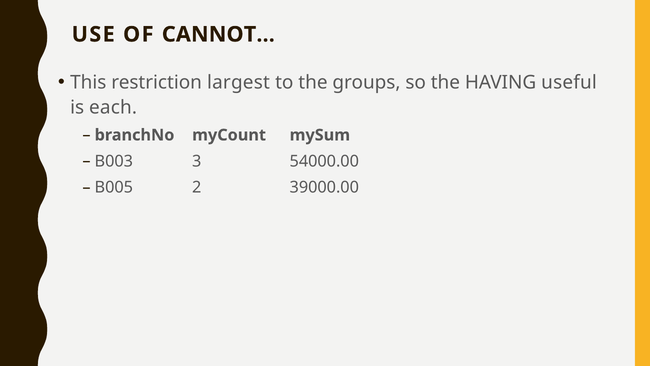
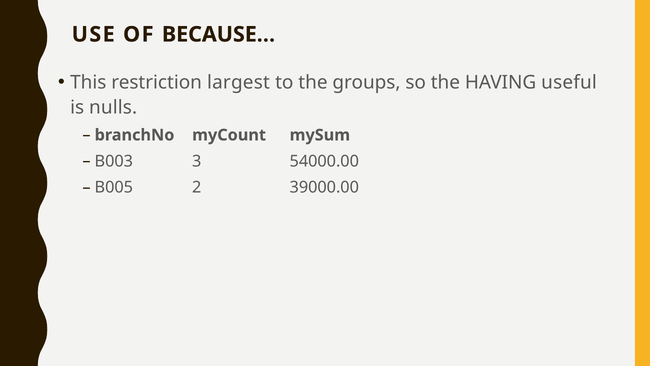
CANNOT…: CANNOT… -> BECAUSE…
each: each -> nulls
